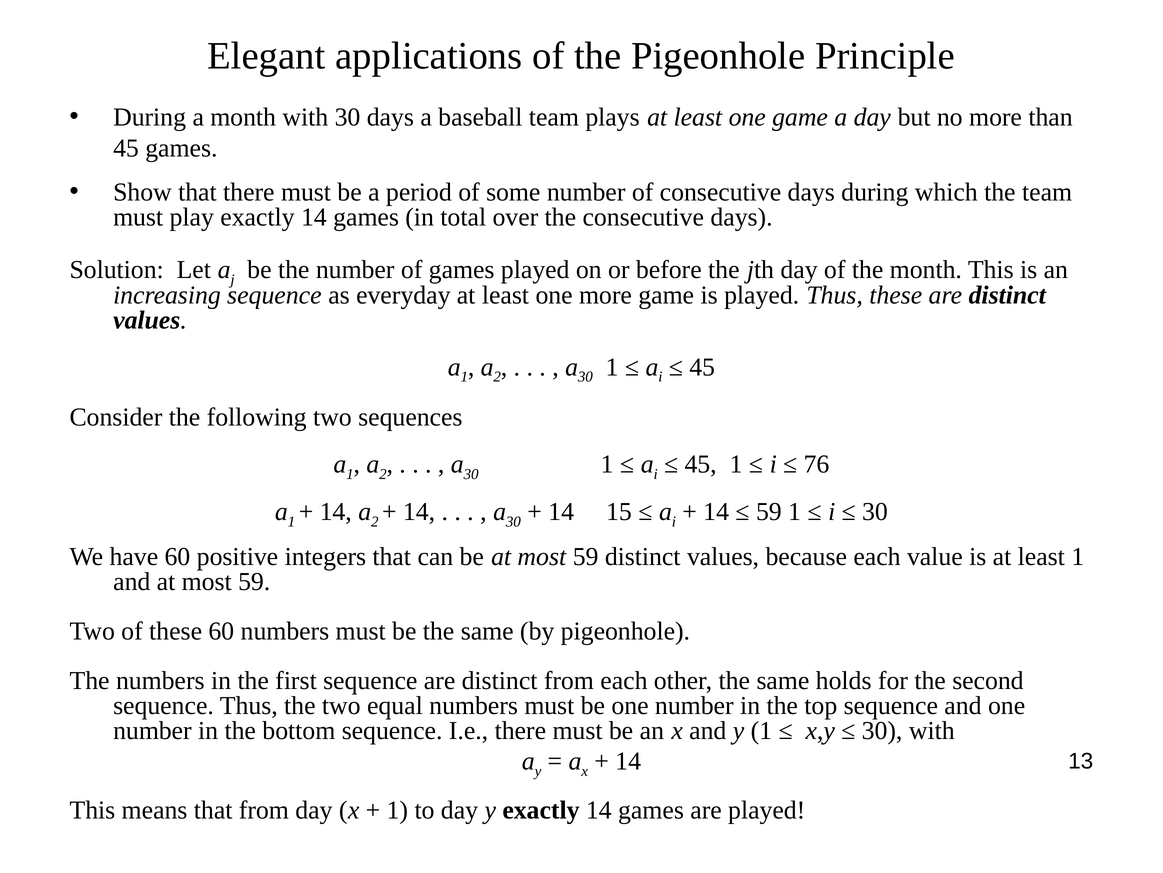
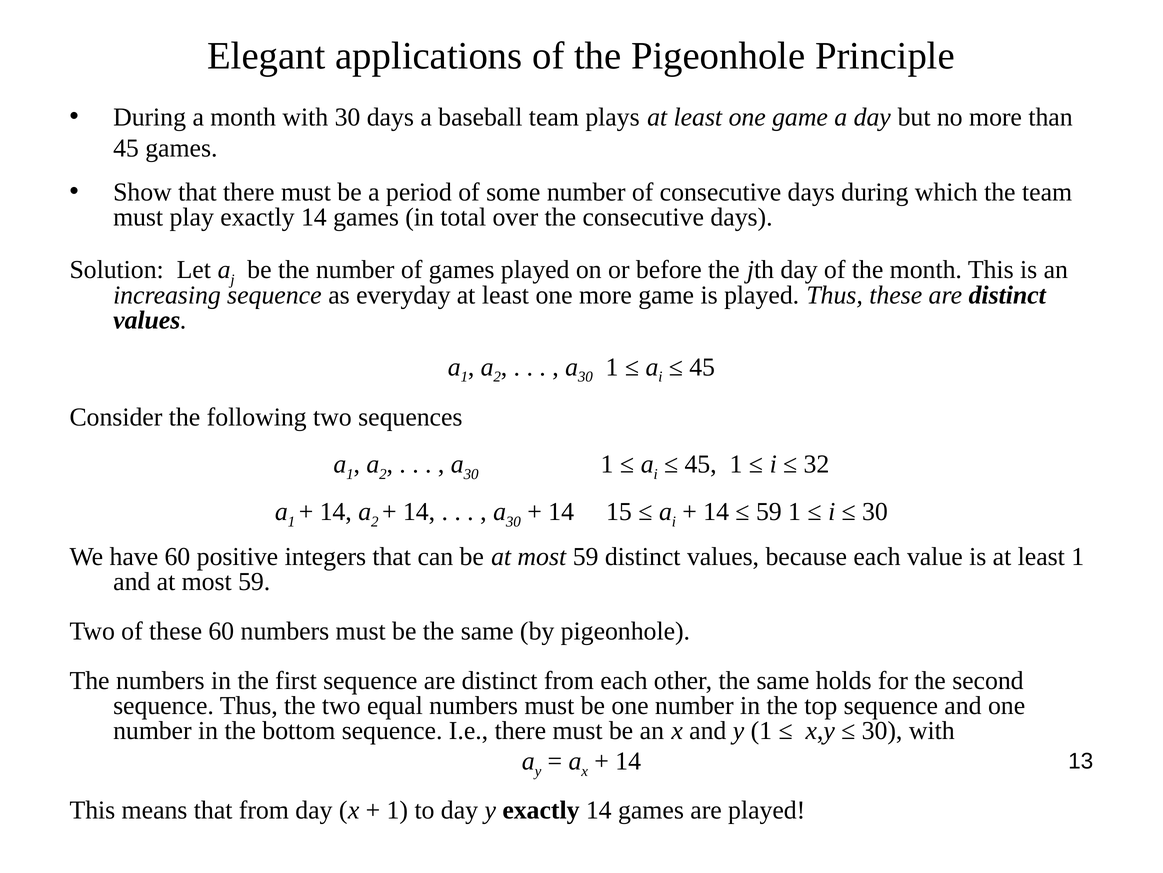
76: 76 -> 32
